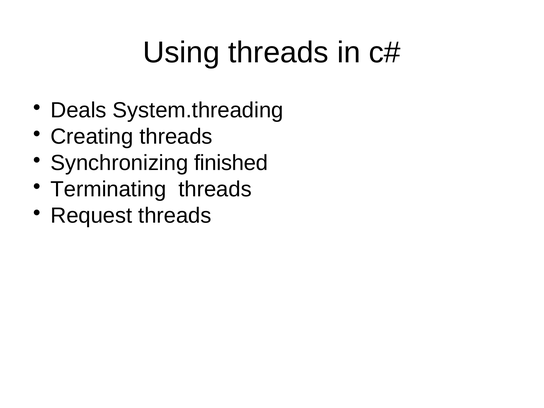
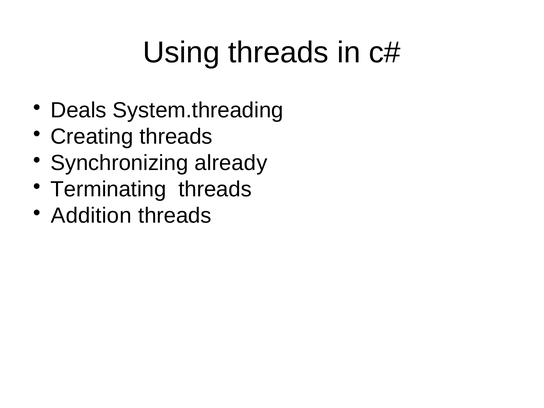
finished: finished -> already
Request: Request -> Addition
